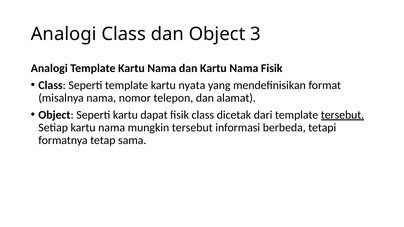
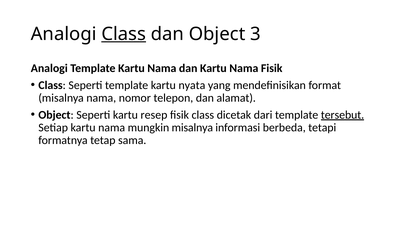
Class at (124, 34) underline: none -> present
dapat: dapat -> resep
mungkin tersebut: tersebut -> misalnya
